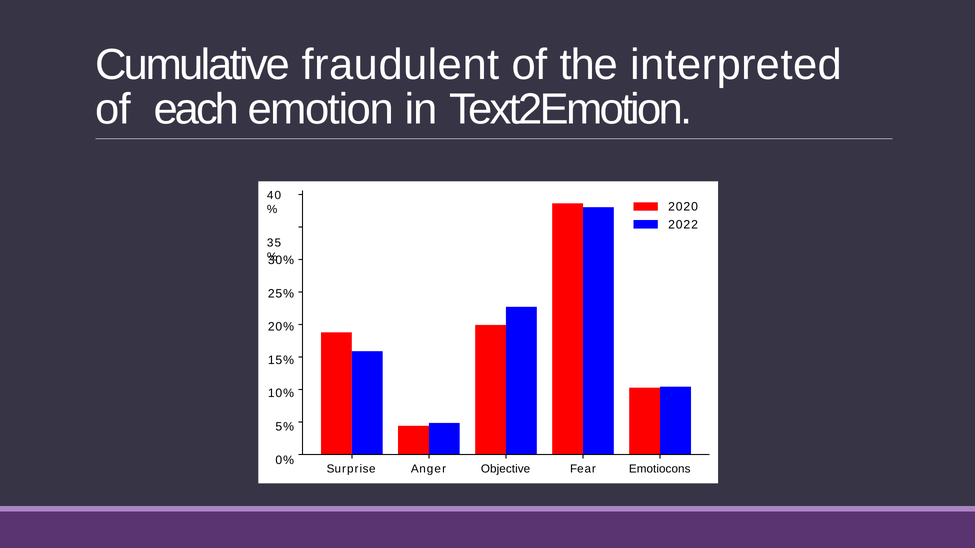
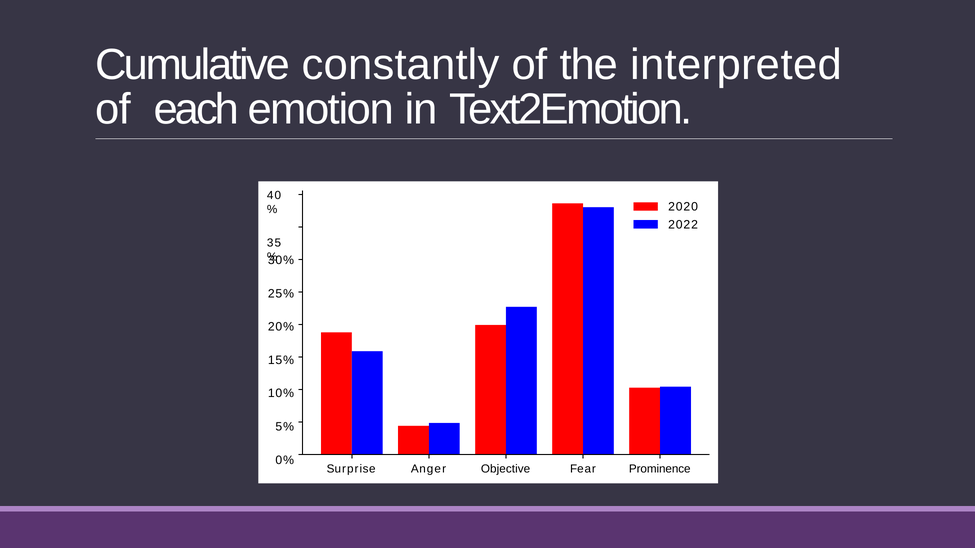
fraudulent: fraudulent -> constantly
Emotiocons: Emotiocons -> Prominence
